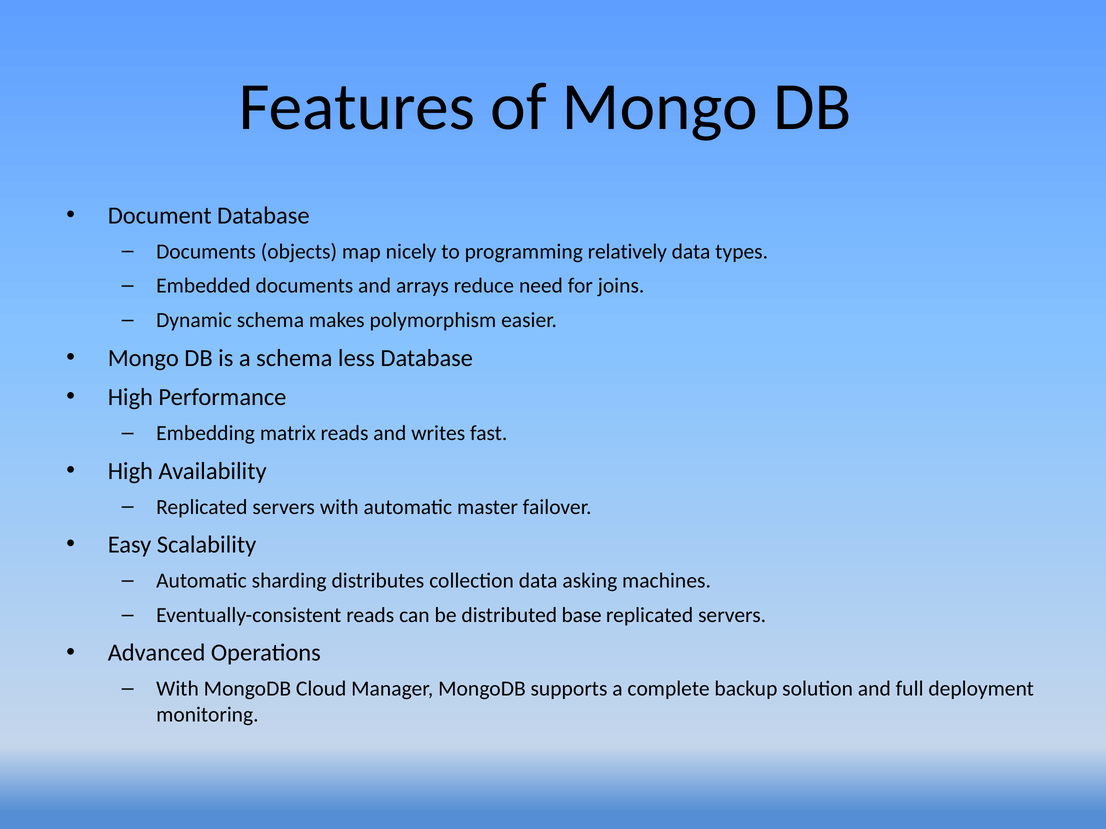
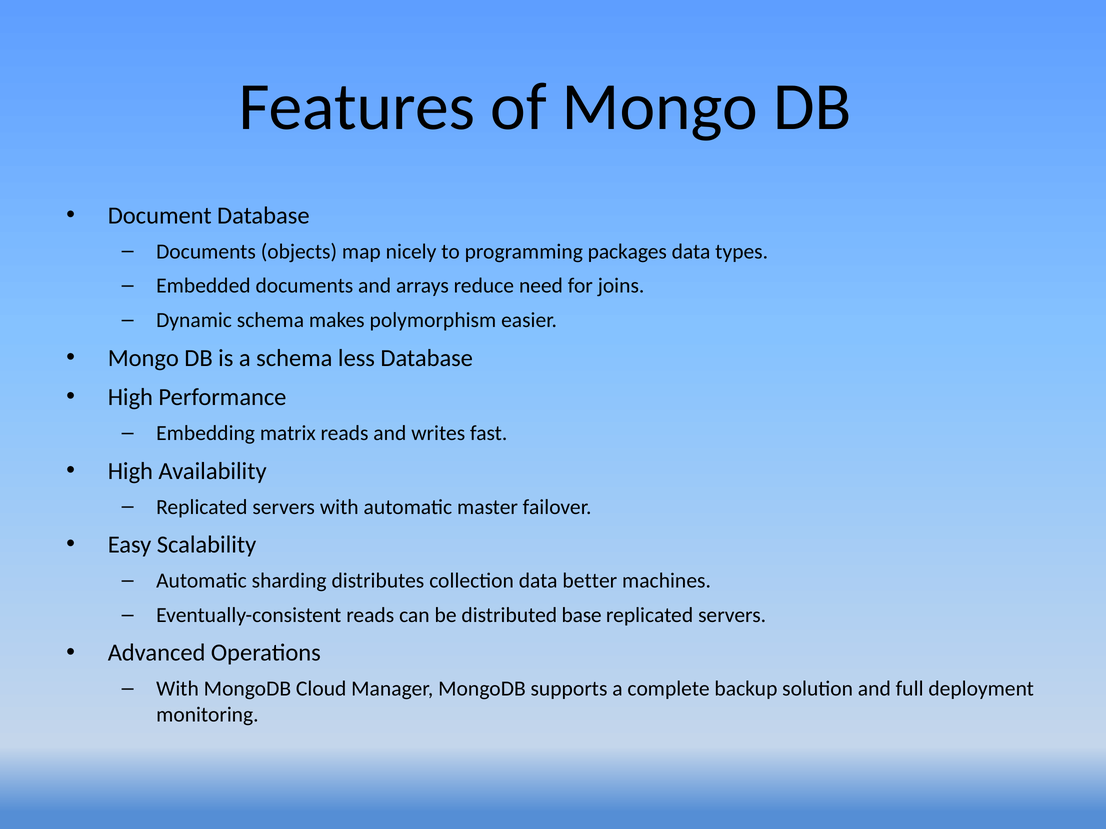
relatively: relatively -> packages
asking: asking -> better
